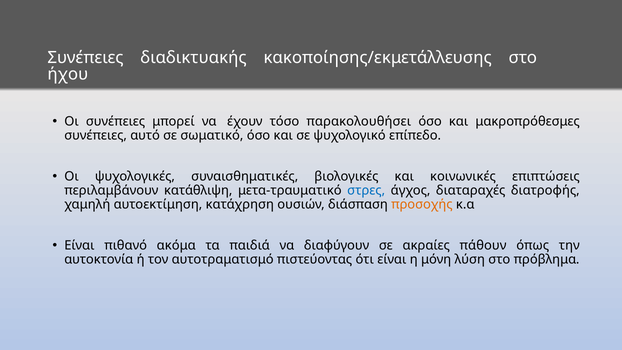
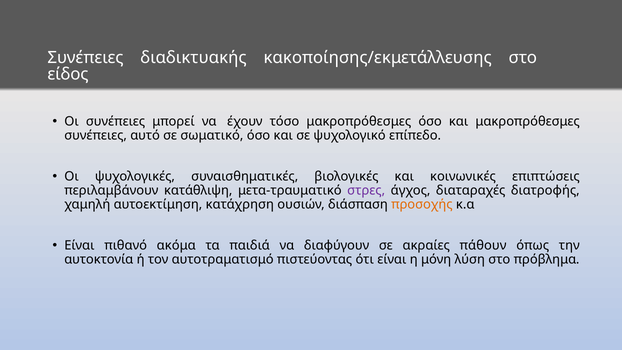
ήχου: ήχου -> είδος
τόσο παρακολουθήσει: παρακολουθήσει -> μακροπρόθεσμες
στρες colour: blue -> purple
